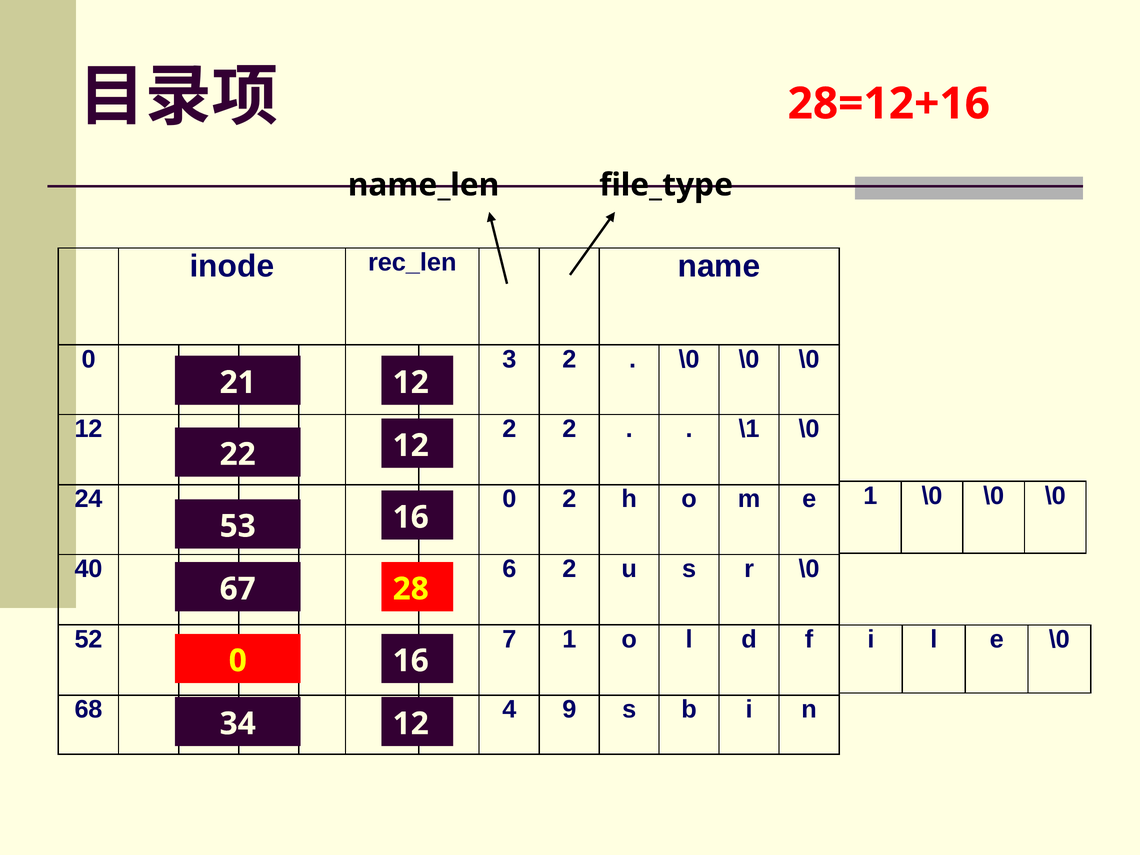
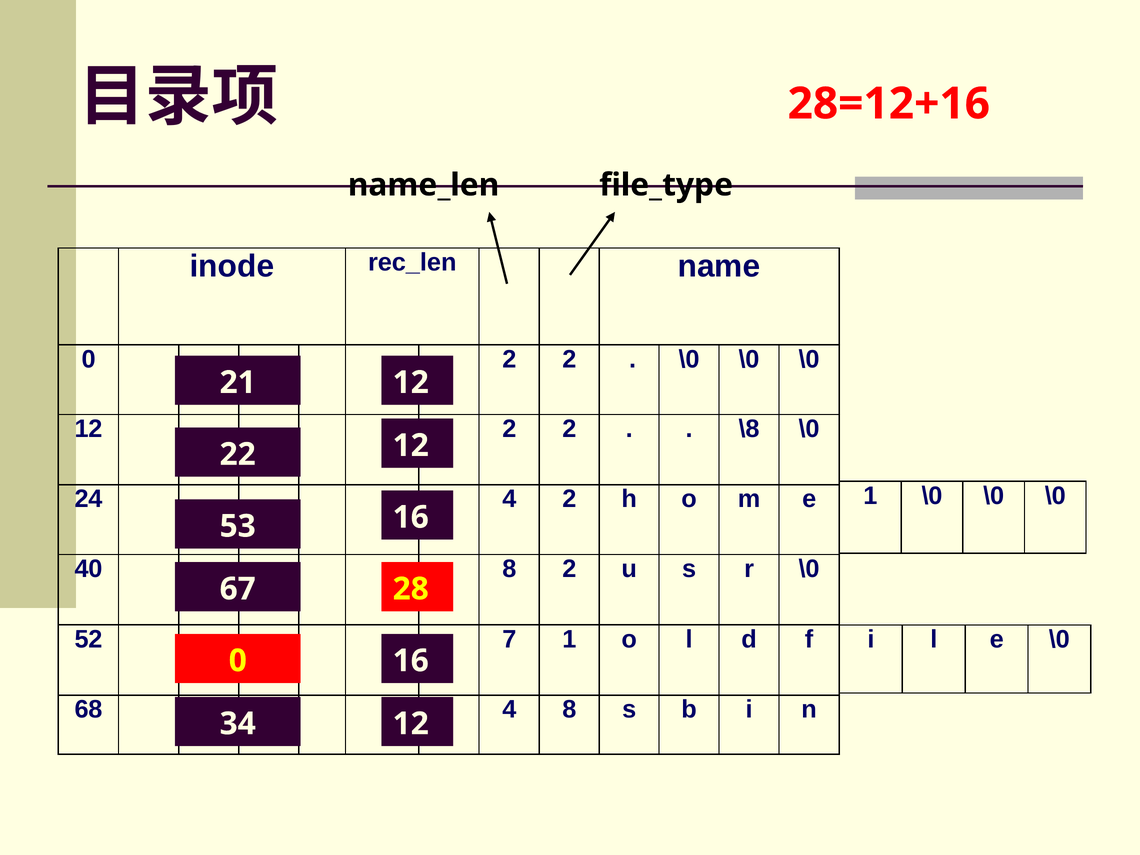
0 3: 3 -> 2
\1: \1 -> \8
24 0: 0 -> 4
40 6: 6 -> 8
4 9: 9 -> 8
